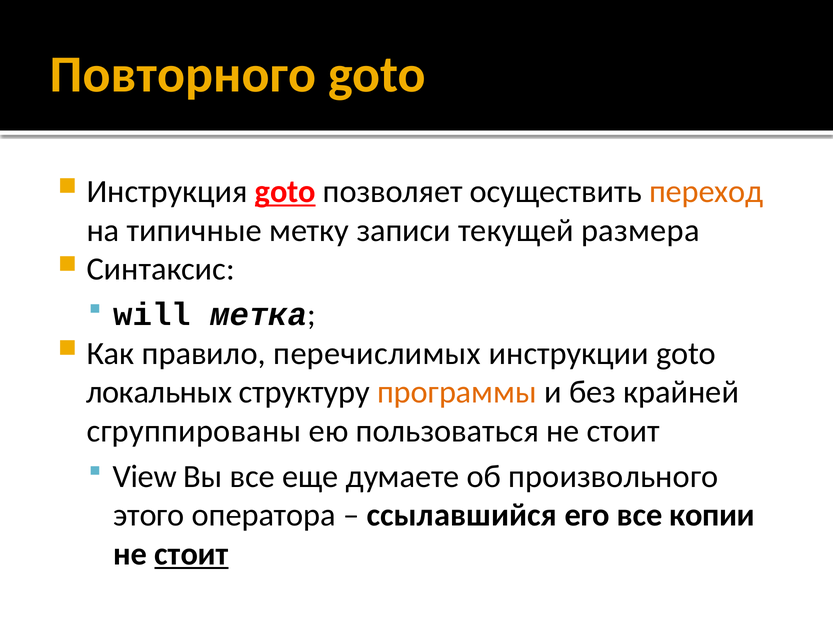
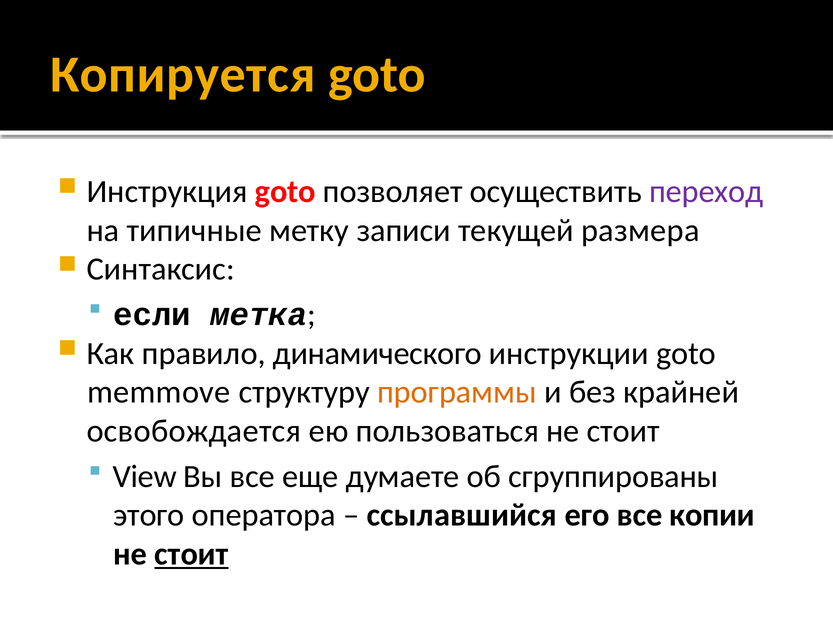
Повторного: Повторного -> Копируется
goto at (285, 192) underline: present -> none
переход colour: orange -> purple
will: will -> если
перечислимых: перечислимых -> динамического
локальных: локальных -> memmove
сгруппированы: сгруппированы -> освобождается
произвольного: произвольного -> сгруппированы
